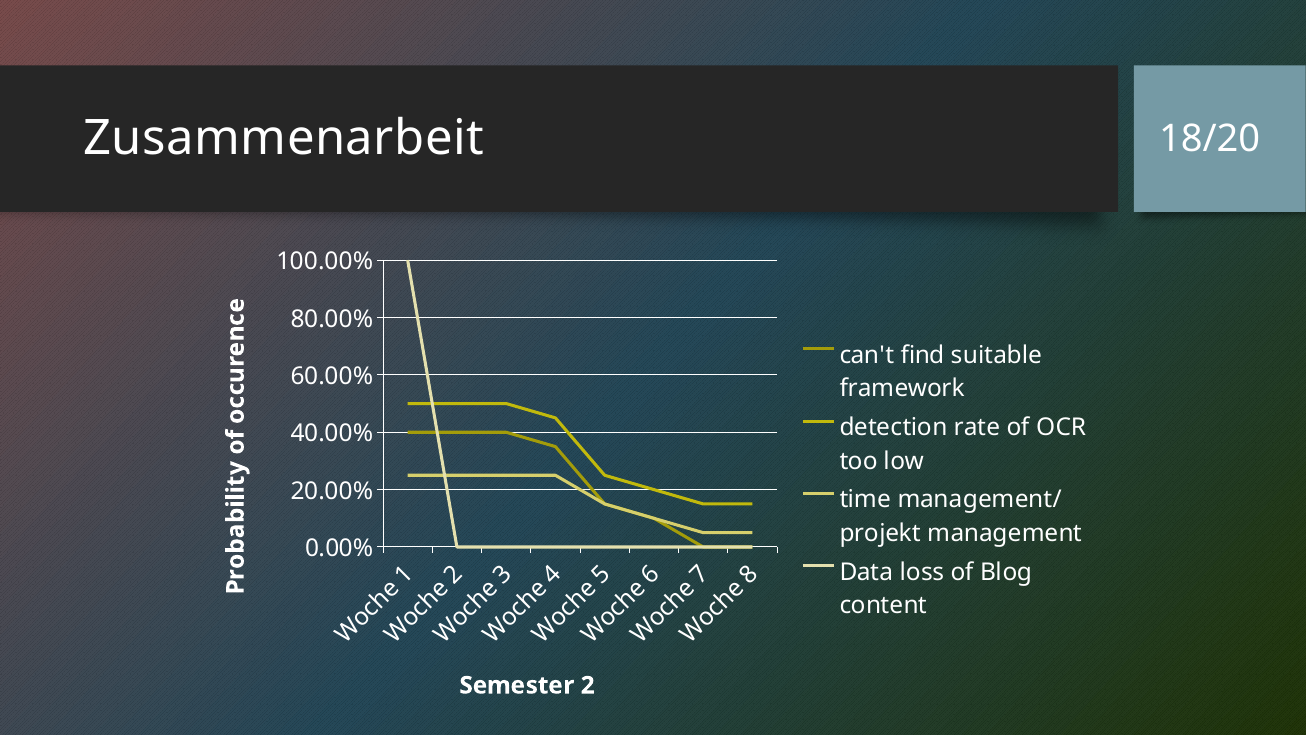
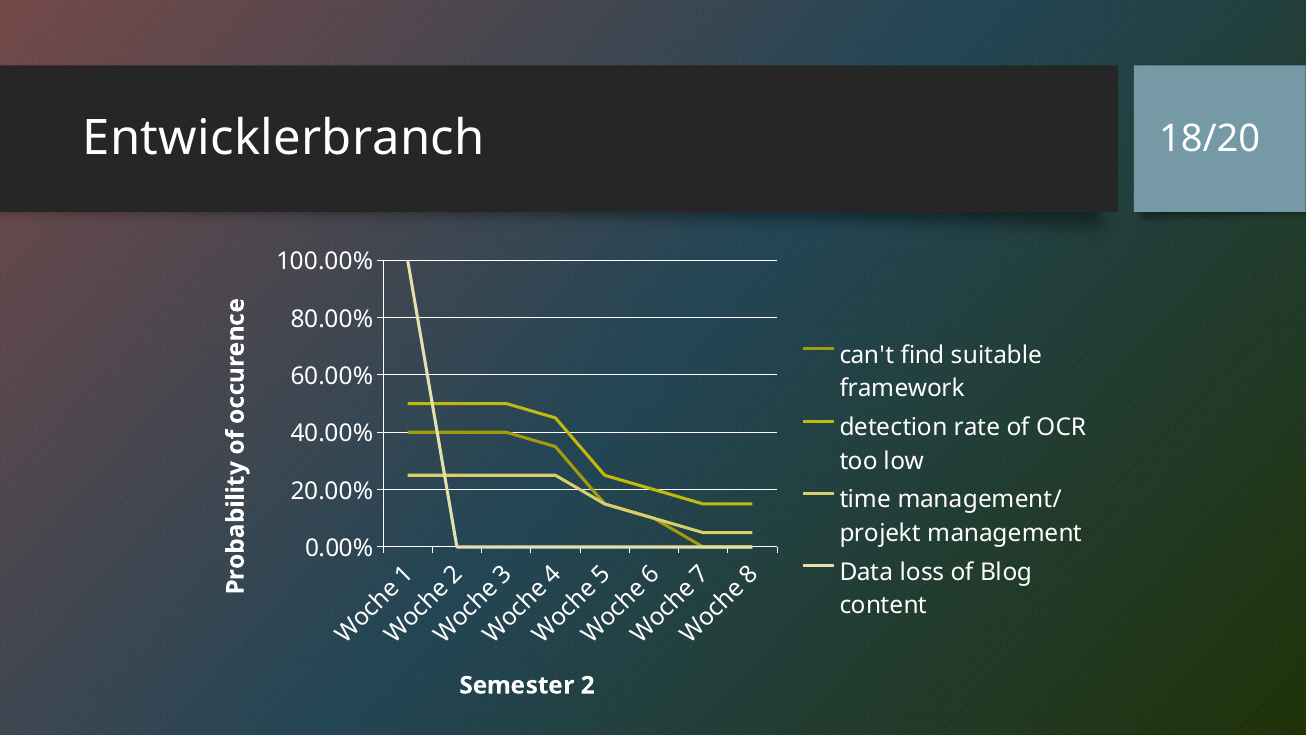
Zusammenarbeit: Zusammenarbeit -> Entwicklerbranch
